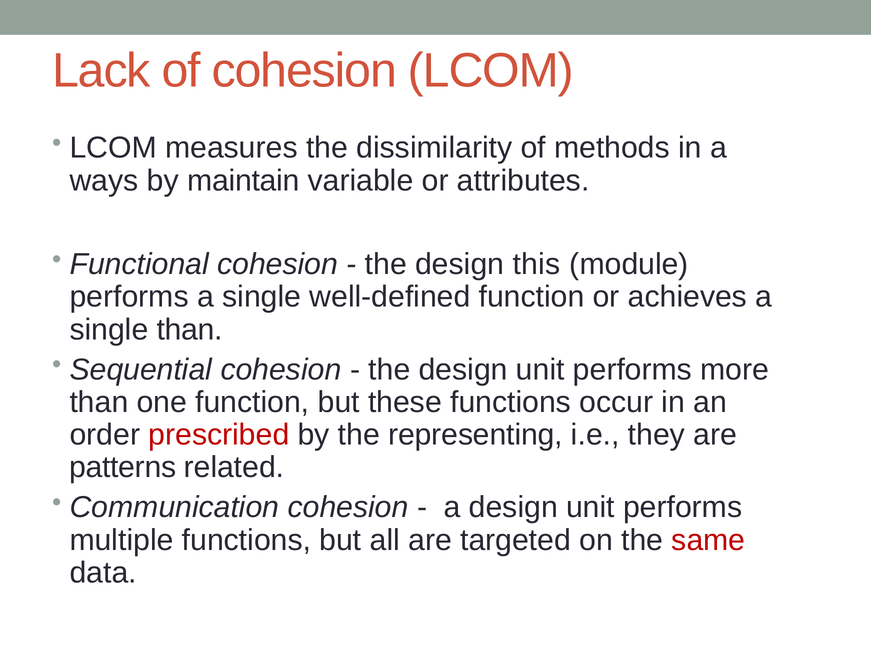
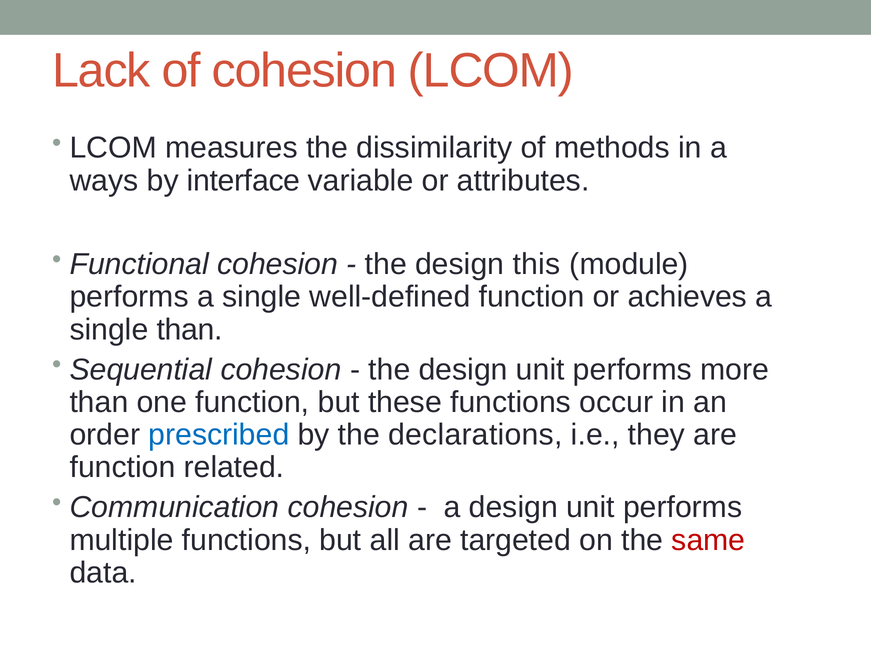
maintain: maintain -> interface
prescribed colour: red -> blue
representing: representing -> declarations
patterns at (123, 468): patterns -> function
